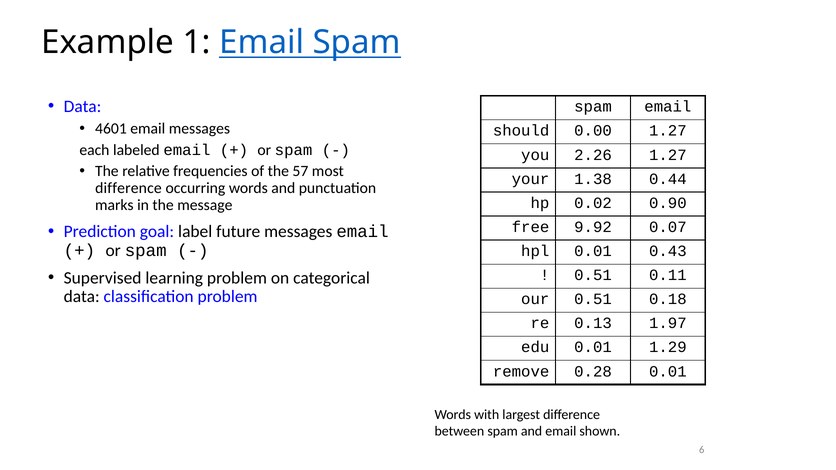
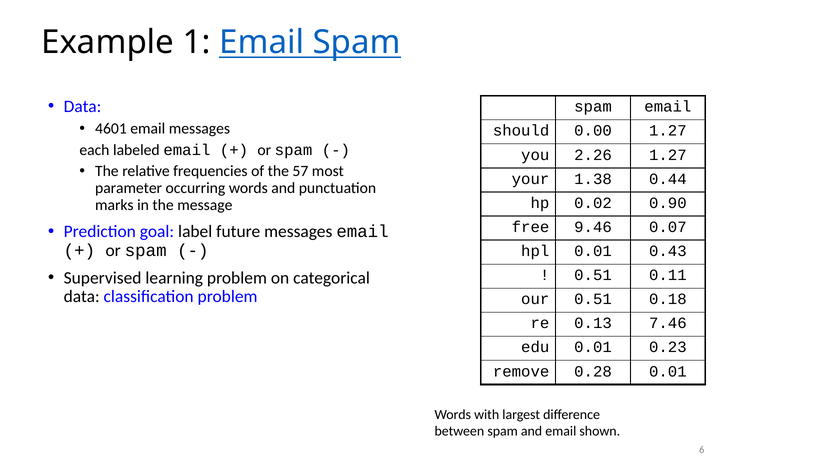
difference at (128, 188): difference -> parameter
9.92: 9.92 -> 9.46
1.97: 1.97 -> 7.46
1.29: 1.29 -> 0.23
